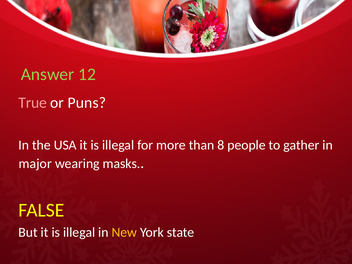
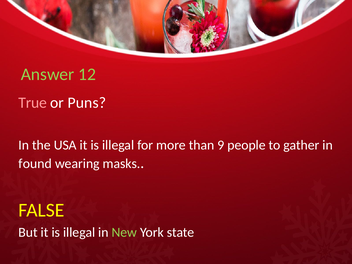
8: 8 -> 9
major: major -> found
New colour: yellow -> light green
